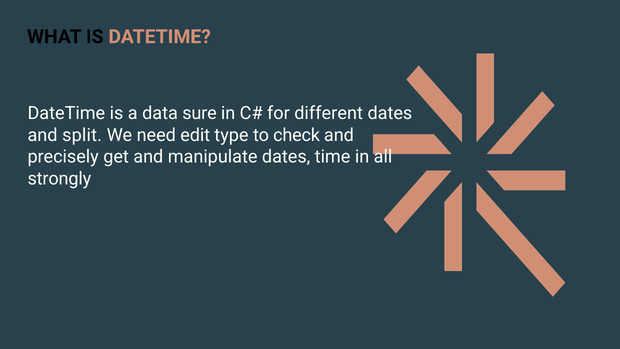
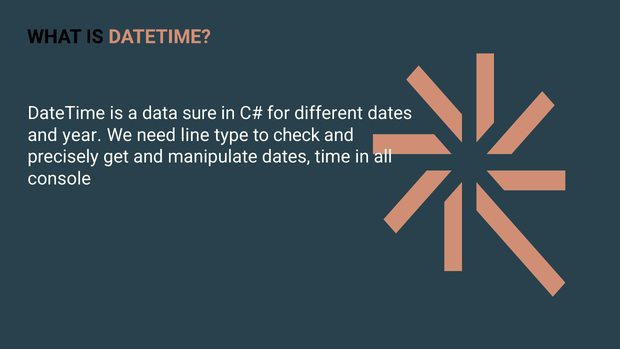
split: split -> year
edit: edit -> line
strongly: strongly -> console
